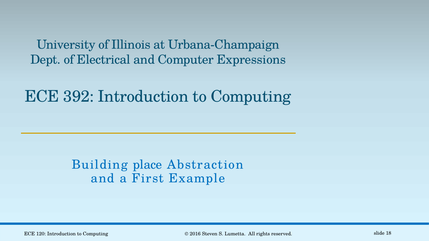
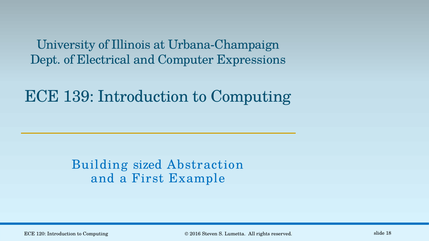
392: 392 -> 139
place: place -> sized
